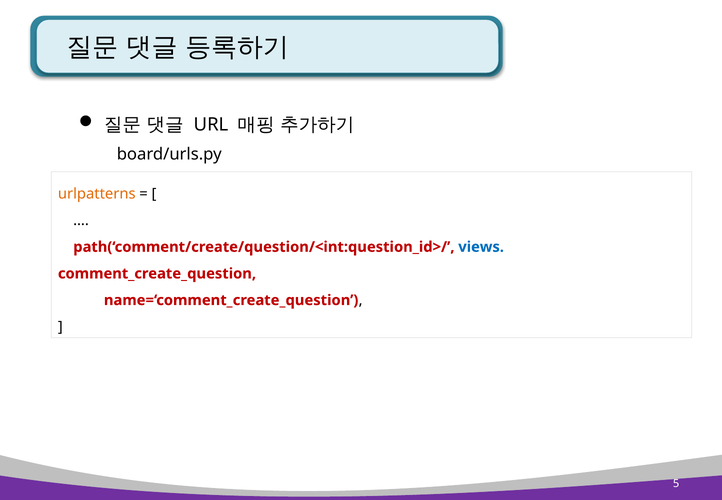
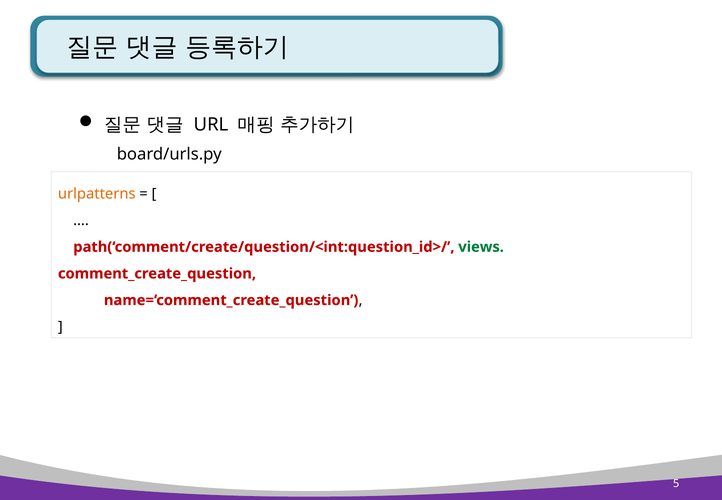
views colour: blue -> green
